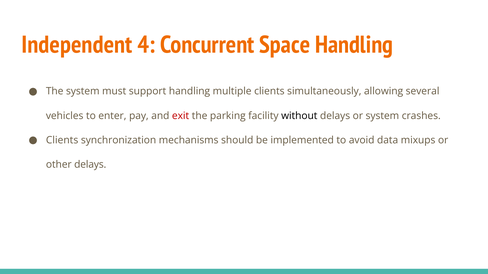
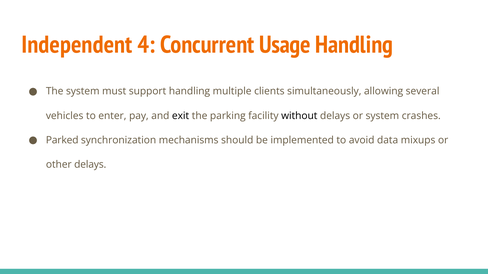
Space: Space -> Usage
exit colour: red -> black
Clients at (62, 140): Clients -> Parked
